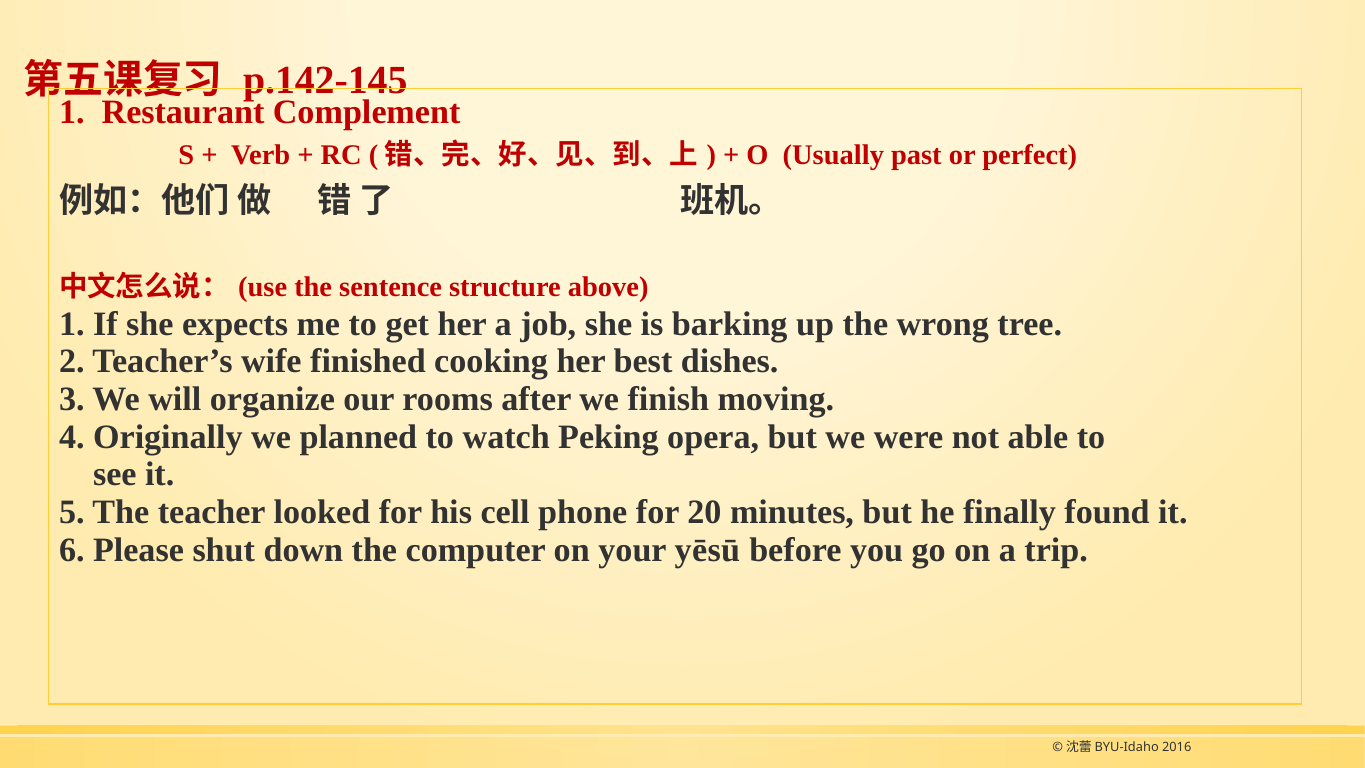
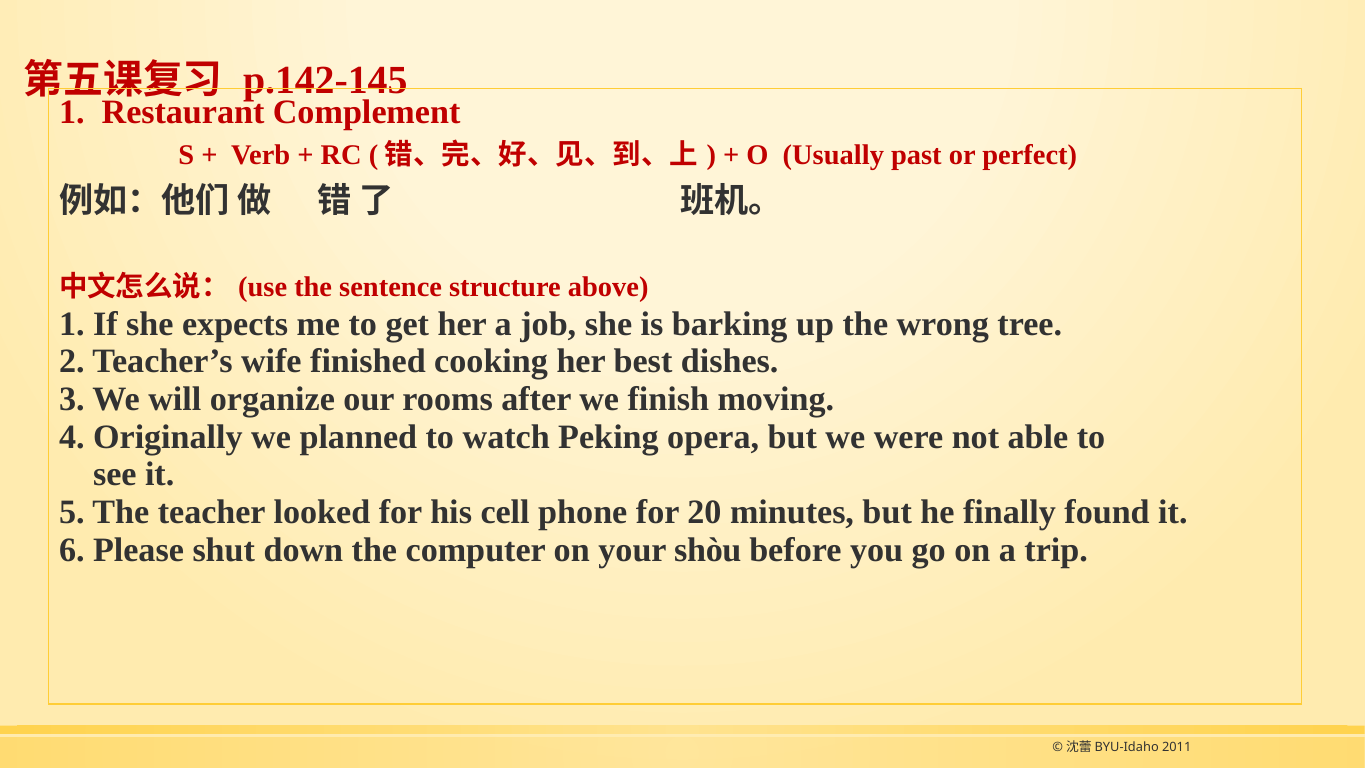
yēsū: yēsū -> shòu
2016: 2016 -> 2011
